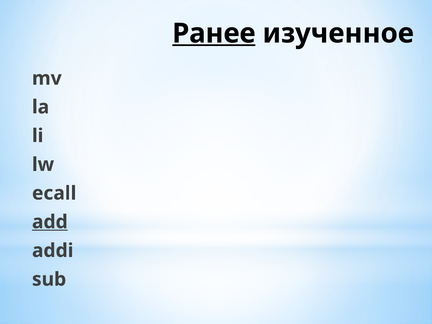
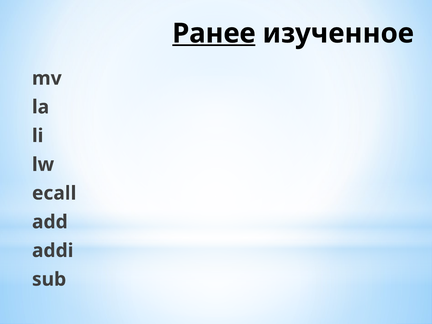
add underline: present -> none
